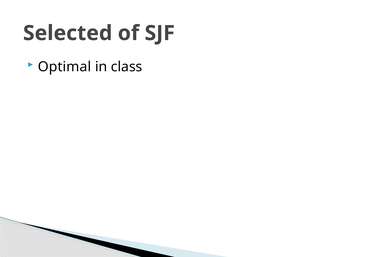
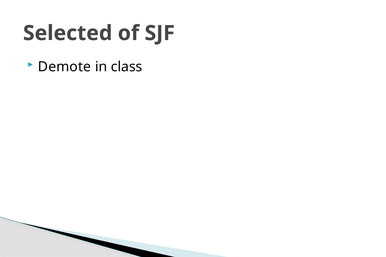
Optimal: Optimal -> Demote
